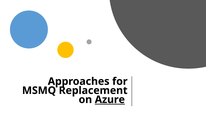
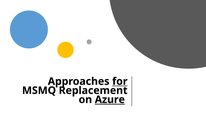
for underline: none -> present
